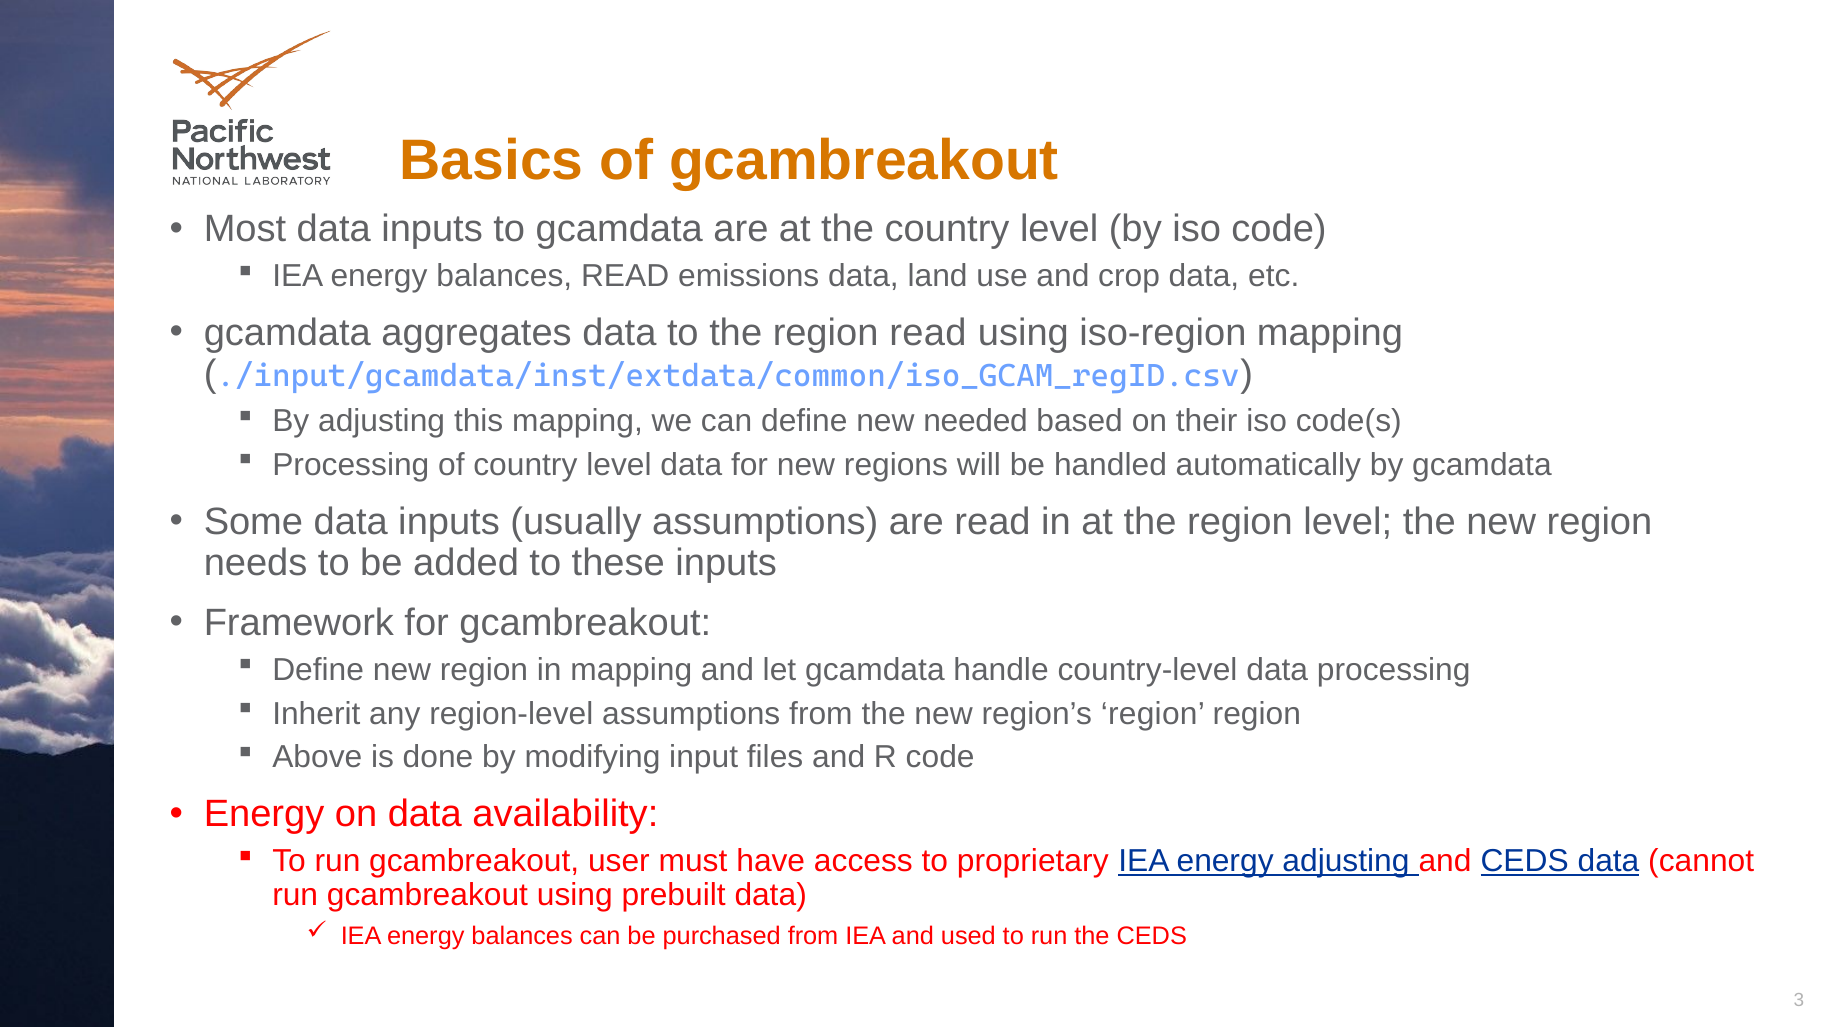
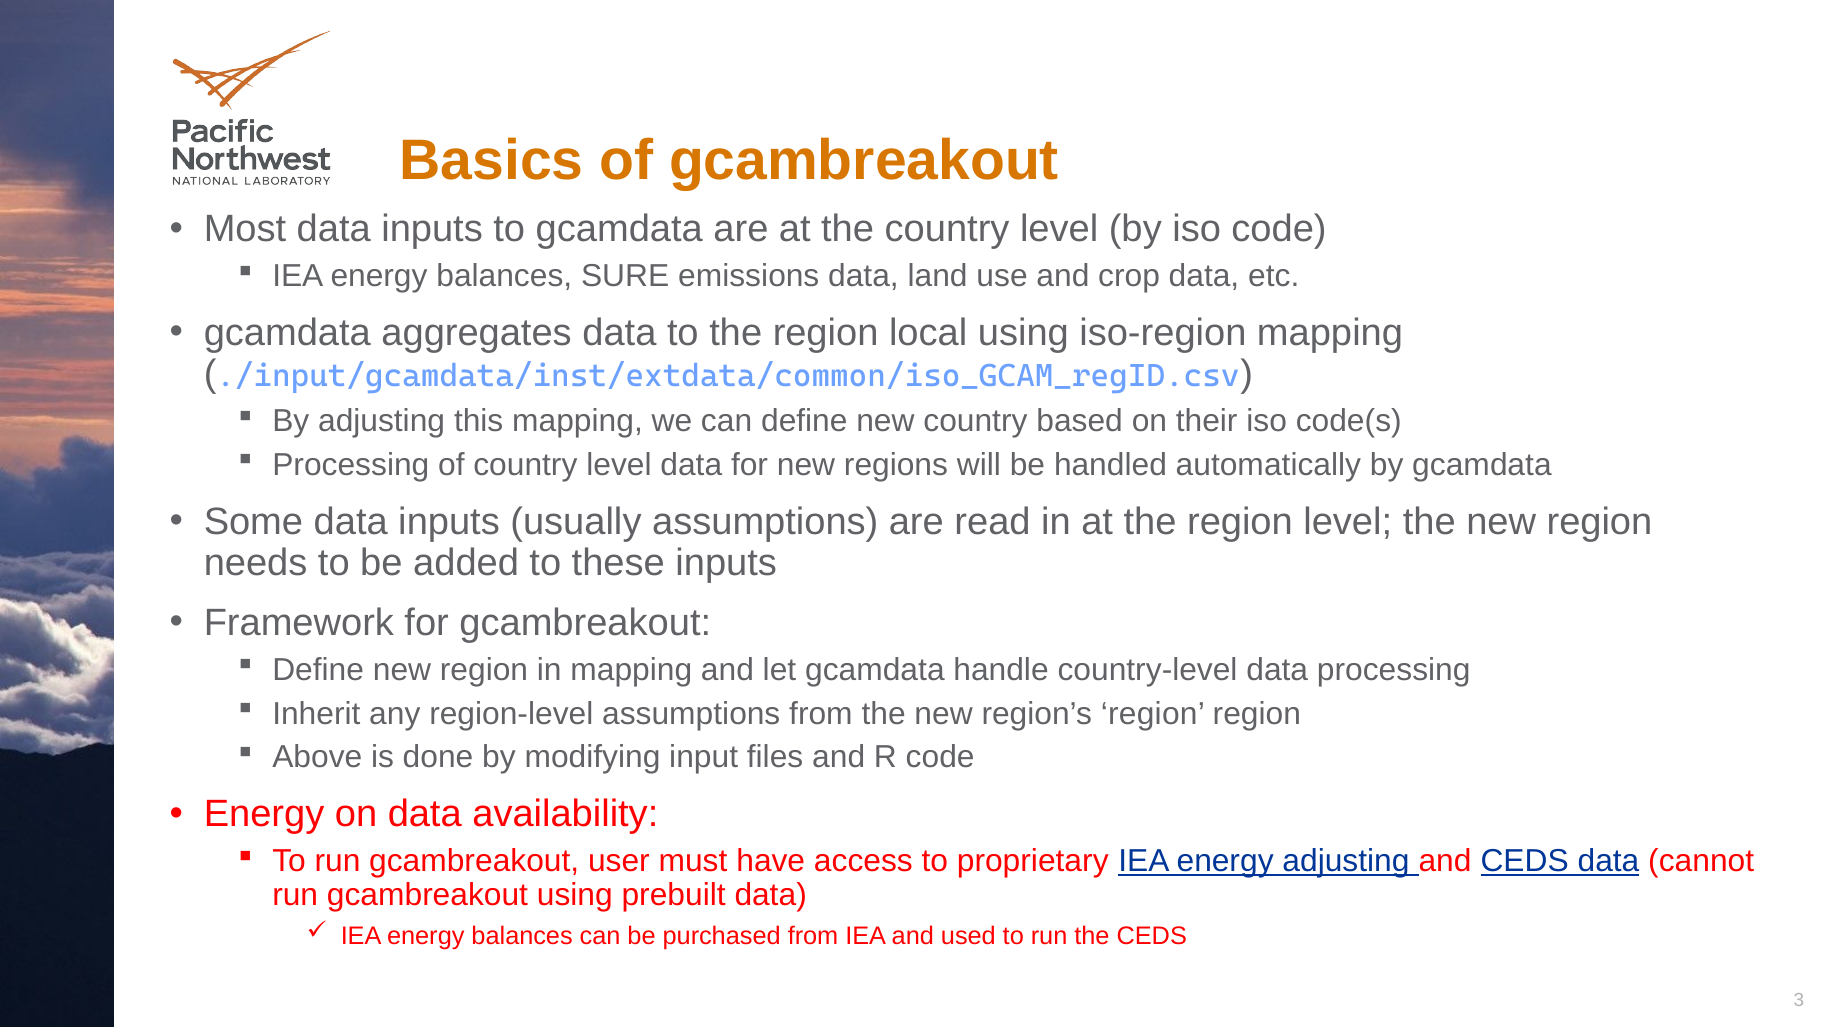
balances READ: READ -> SURE
region read: read -> local
new needed: needed -> country
